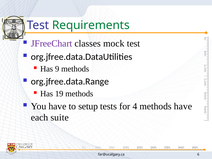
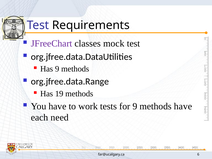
Requirements colour: green -> black
setup: setup -> work
for 4: 4 -> 9
suite: suite -> need
